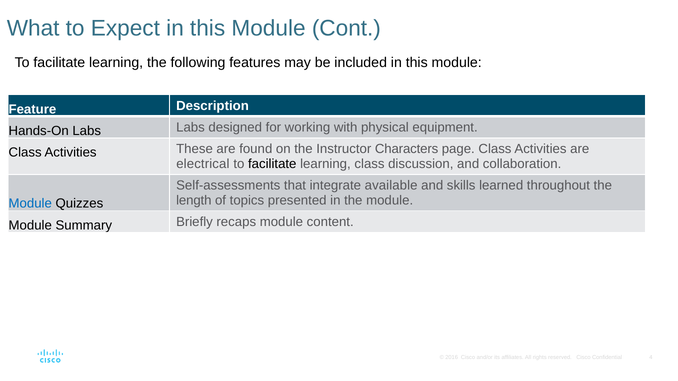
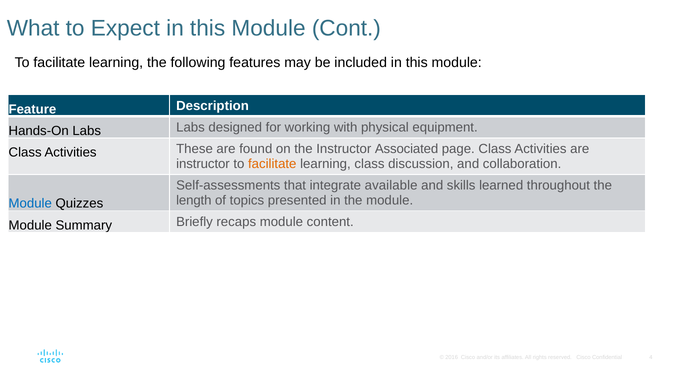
Characters: Characters -> Associated
electrical at (203, 164): electrical -> instructor
facilitate at (272, 164) colour: black -> orange
